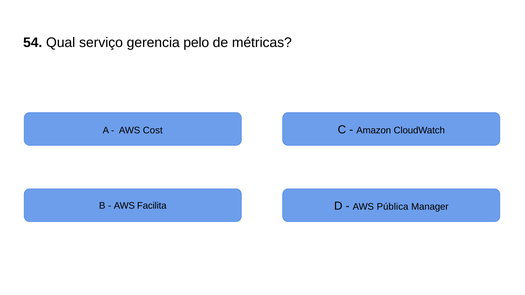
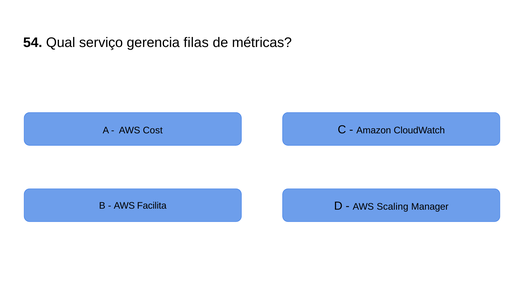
pelo: pelo -> filas
Pública: Pública -> Scaling
